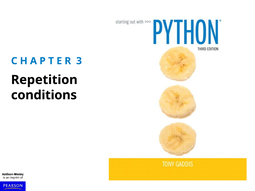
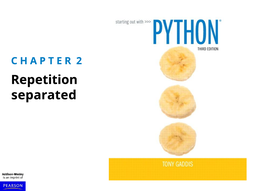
3: 3 -> 2
conditions: conditions -> separated
